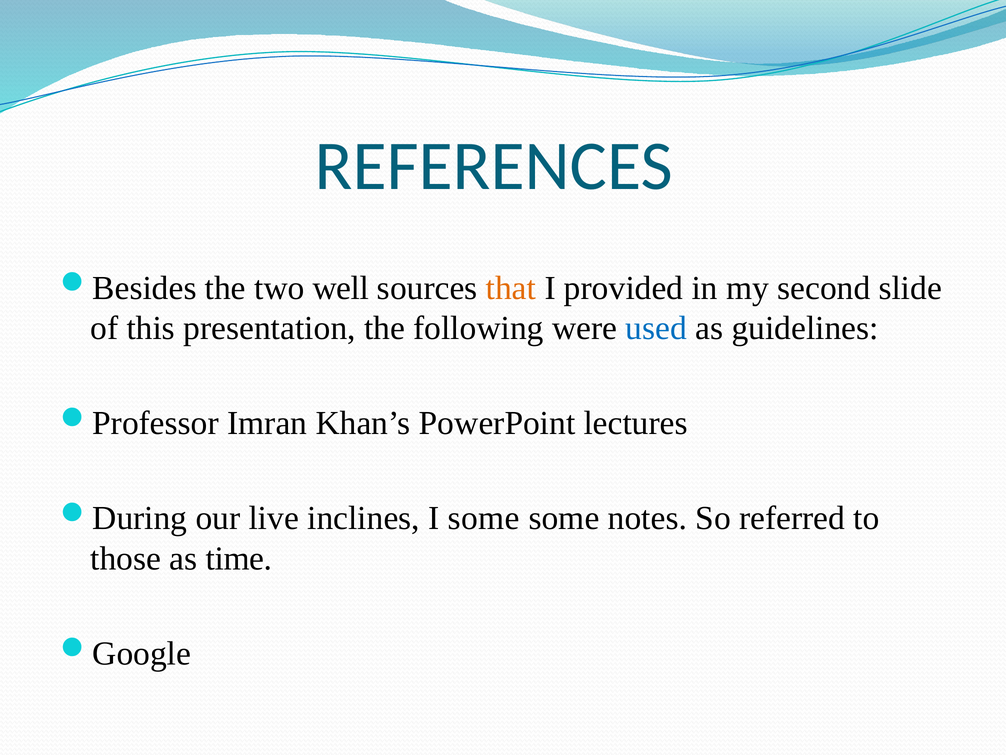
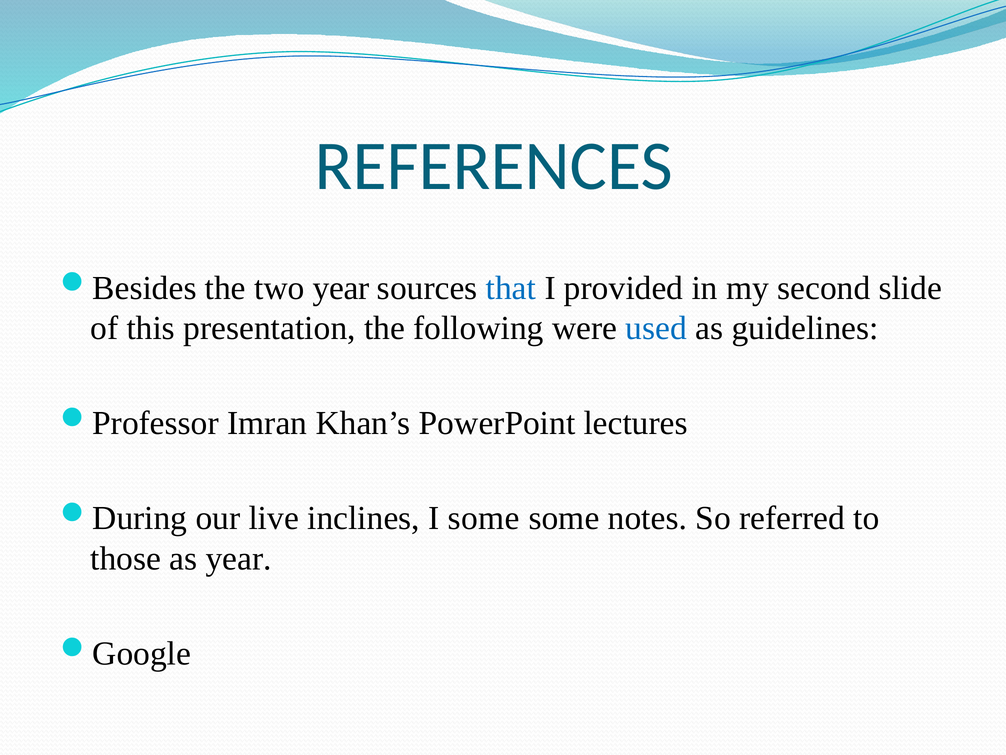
two well: well -> year
that colour: orange -> blue
as time: time -> year
